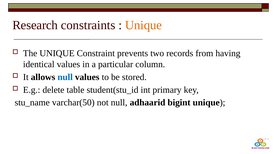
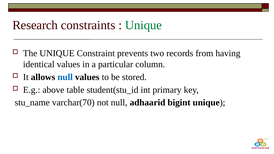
Unique at (143, 25) colour: orange -> green
delete: delete -> above
varchar(50: varchar(50 -> varchar(70
